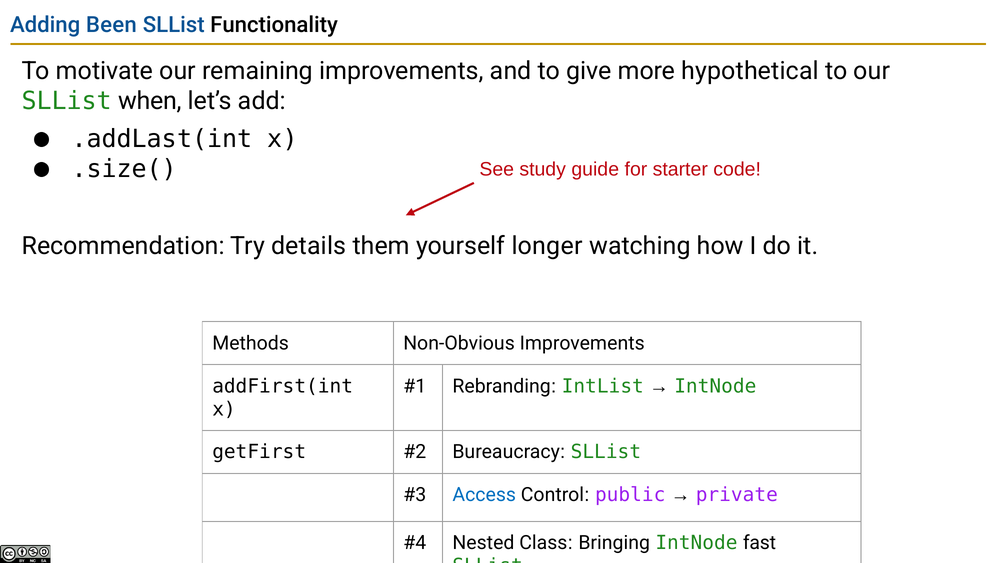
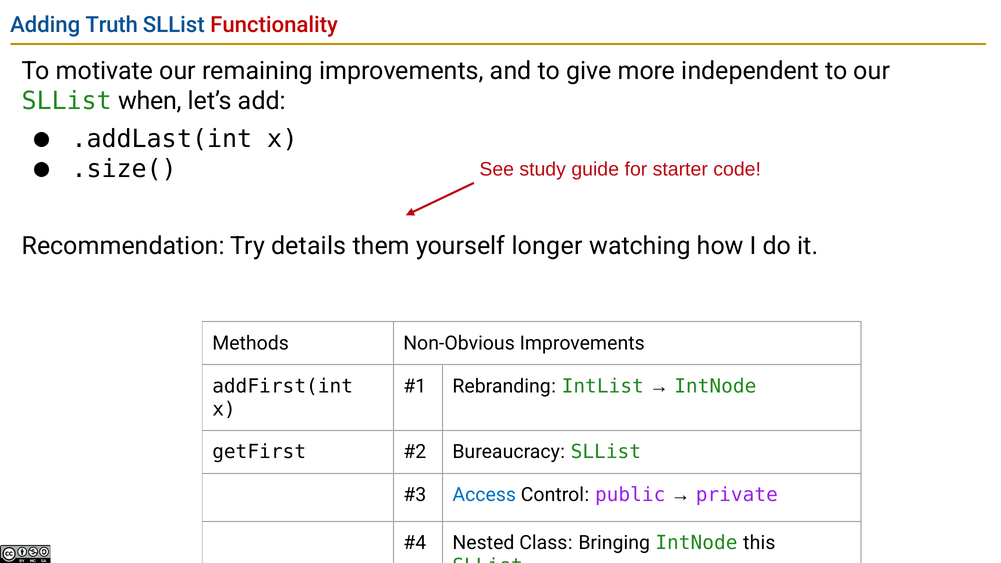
Been: Been -> Truth
Functionality colour: black -> red
hypothetical: hypothetical -> independent
fast: fast -> this
